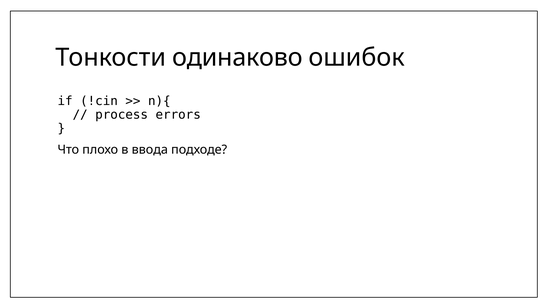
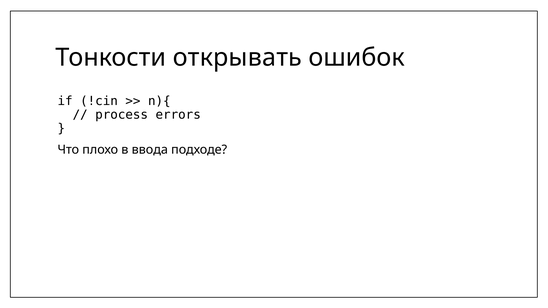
одинаково: одинаково -> открывать
